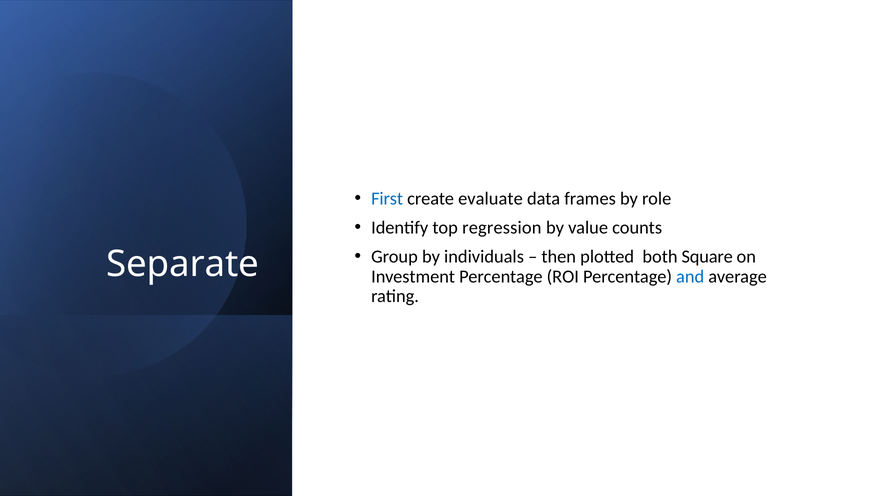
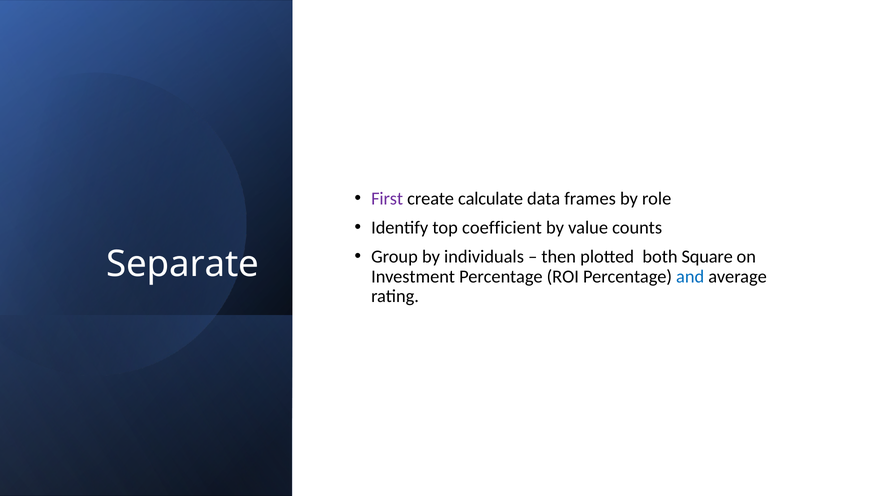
First colour: blue -> purple
evaluate: evaluate -> calculate
regression: regression -> coefficient
